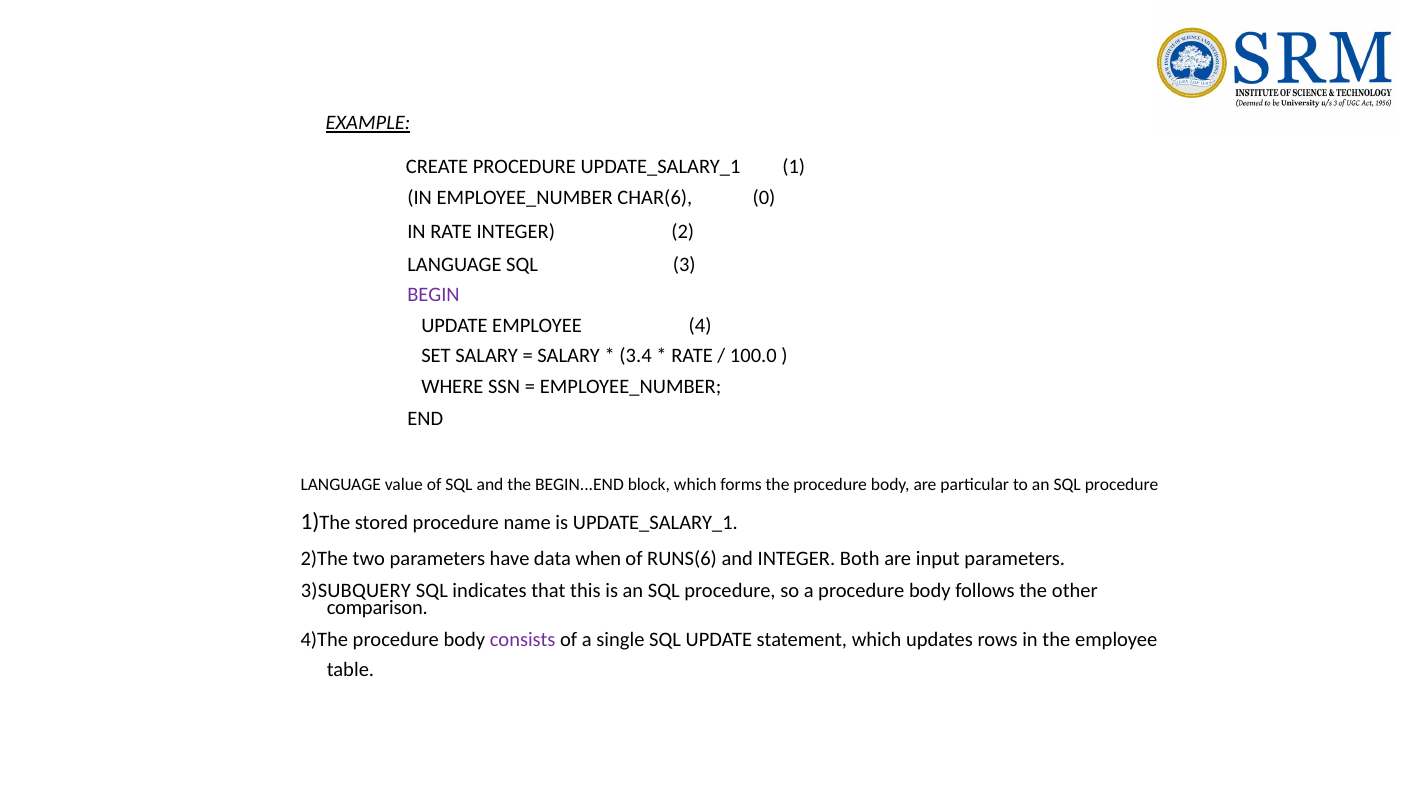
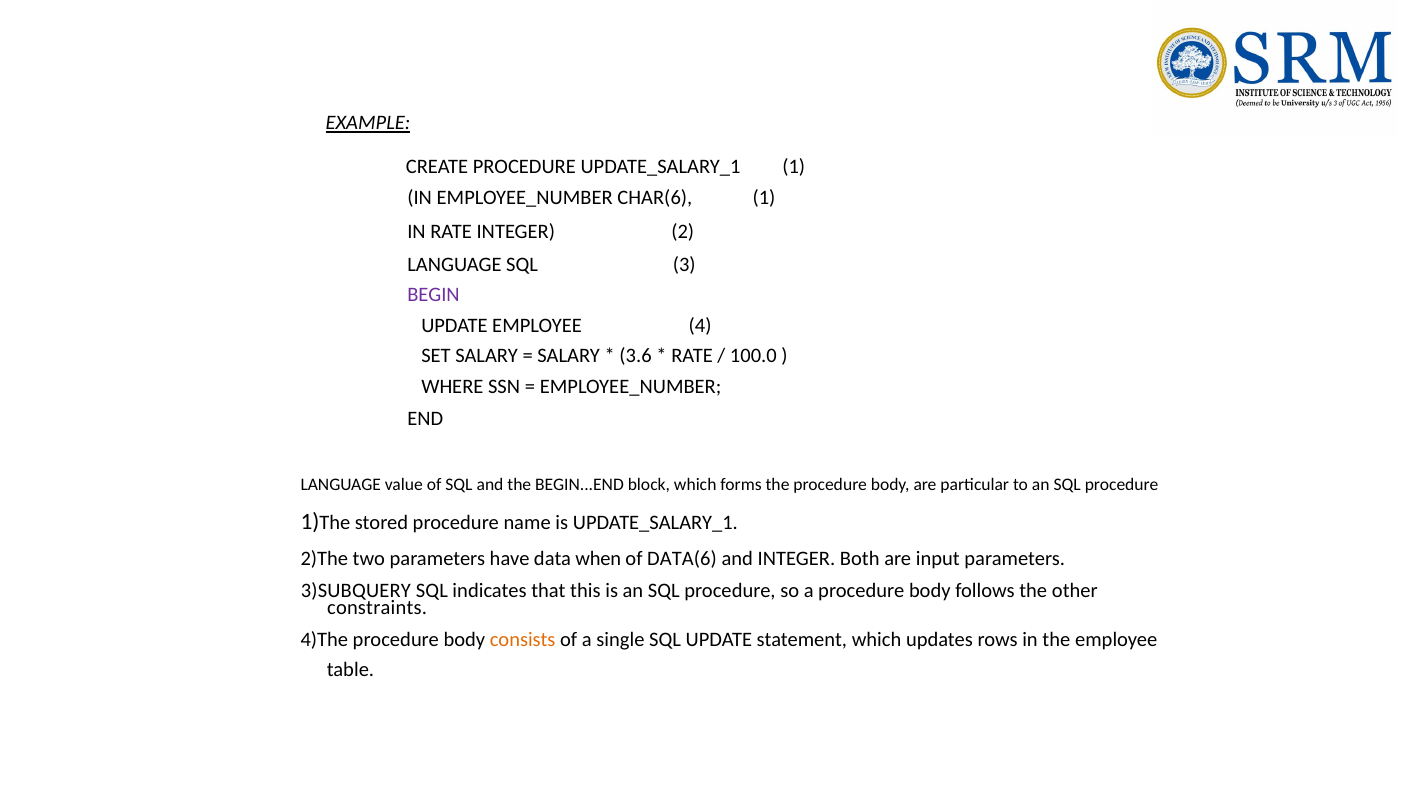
CHAR(6 0: 0 -> 1
3.4: 3.4 -> 3.6
RUNS(6: RUNS(6 -> DATA(6
comparison: comparison -> constraints
consists colour: purple -> orange
